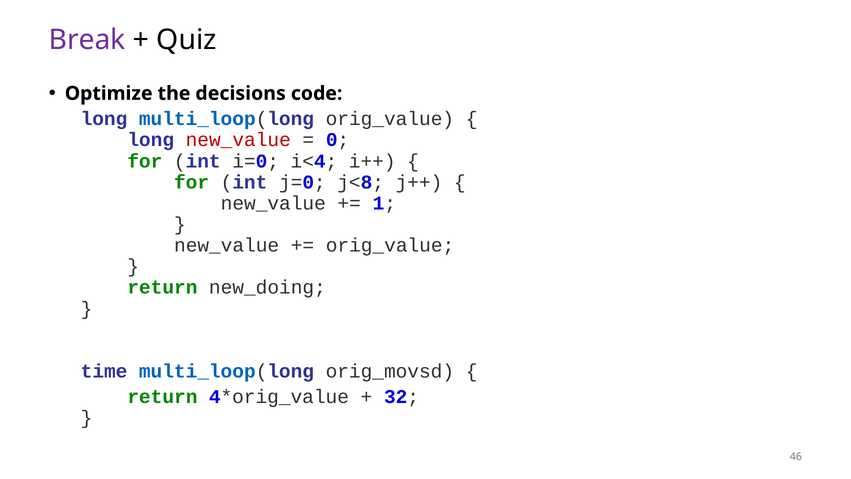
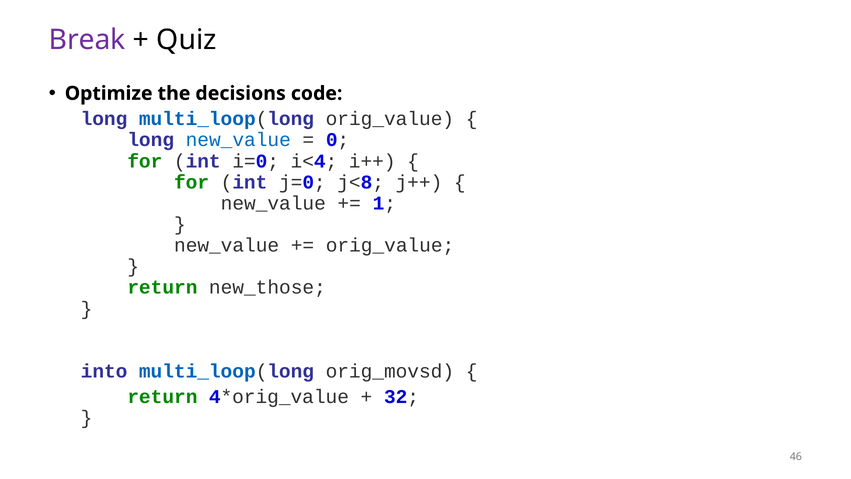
new_value at (238, 140) colour: red -> blue
new_doing: new_doing -> new_those
time: time -> into
